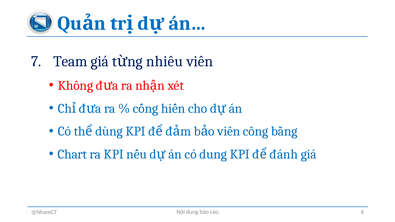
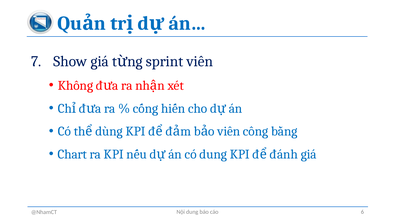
Team: Team -> Show
nhiêu: nhiêu -> sprint
